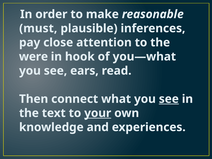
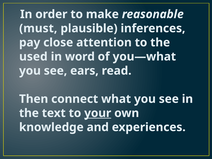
were: were -> used
hook: hook -> word
see at (169, 99) underline: present -> none
